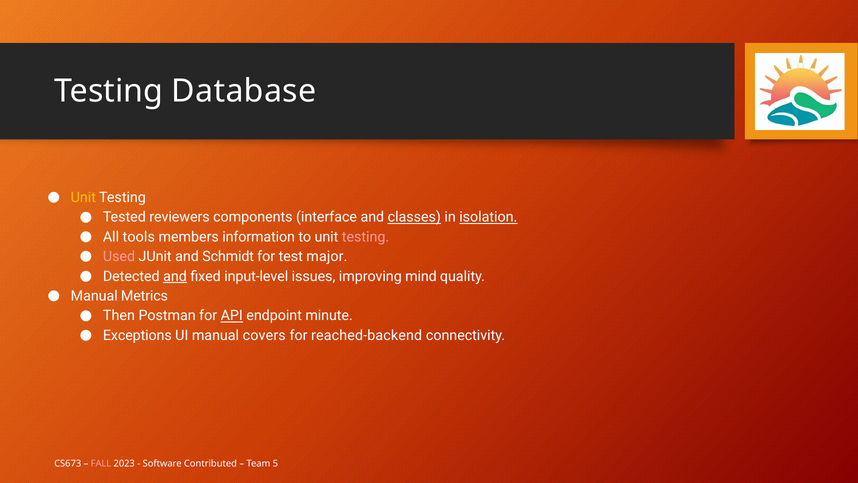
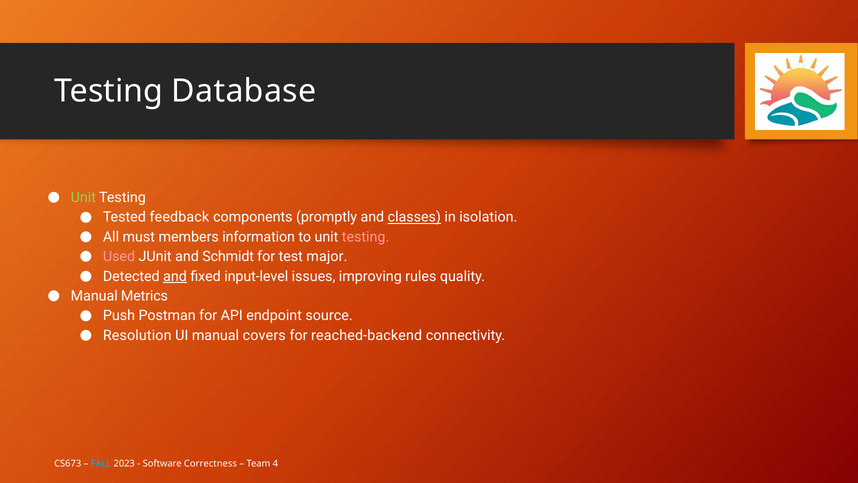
Unit at (83, 197) colour: yellow -> light green
reviewers: reviewers -> feedback
interface: interface -> promptly
isolation underline: present -> none
tools: tools -> must
mind: mind -> rules
Then: Then -> Push
API underline: present -> none
minute: minute -> source
Exceptions: Exceptions -> Resolution
FALL colour: pink -> light blue
Contributed: Contributed -> Correctness
5: 5 -> 4
